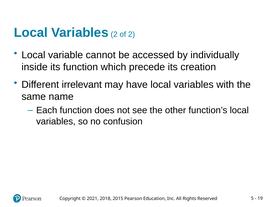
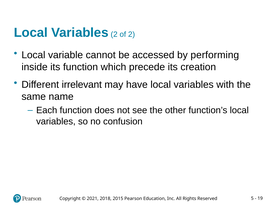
individually: individually -> performing
